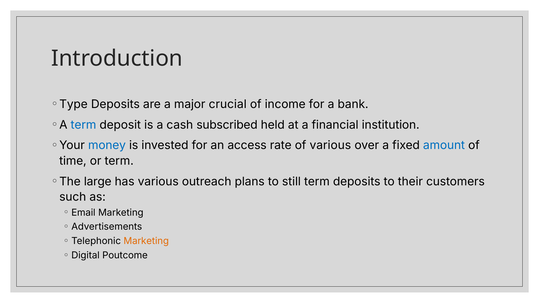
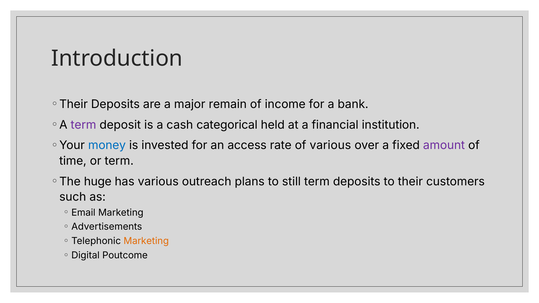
Type at (73, 104): Type -> Their
crucial: crucial -> remain
term at (83, 125) colour: blue -> purple
subscribed: subscribed -> categorical
amount colour: blue -> purple
large: large -> huge
